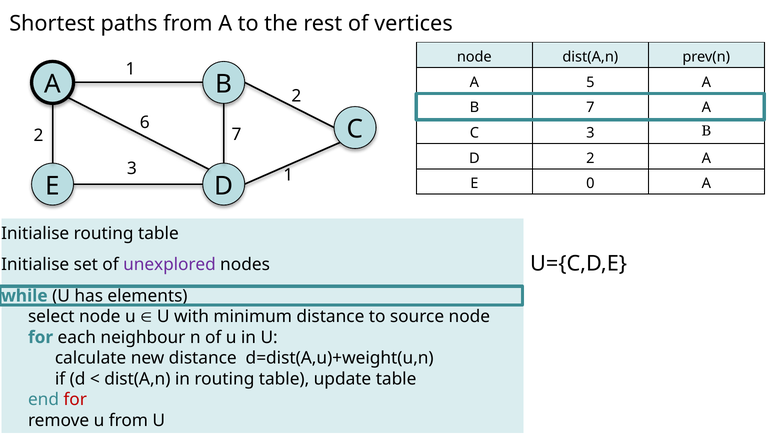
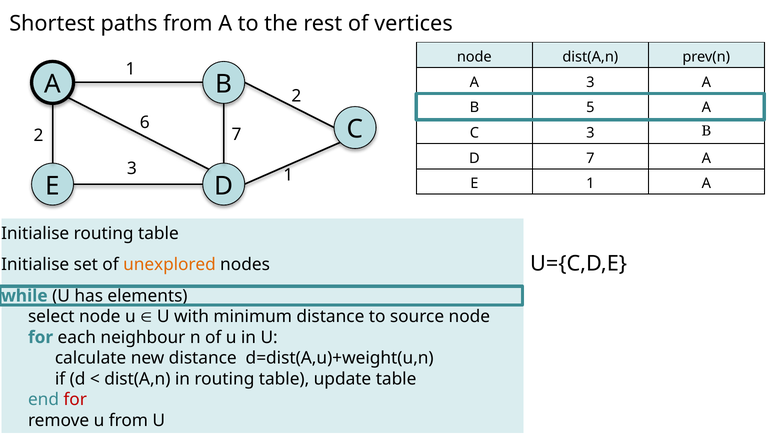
A 5: 5 -> 3
B 7: 7 -> 5
D 2: 2 -> 7
E 0: 0 -> 1
unexplored colour: purple -> orange
